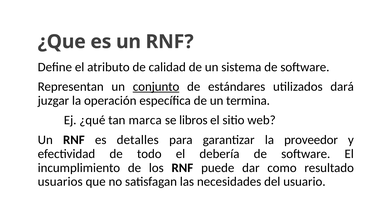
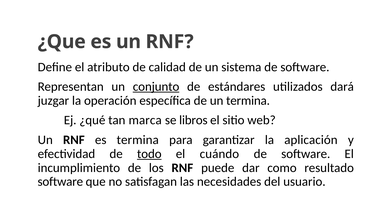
es detalles: detalles -> termina
proveedor: proveedor -> aplicación
todo underline: none -> present
debería: debería -> cuándo
usuarios at (60, 181): usuarios -> software
